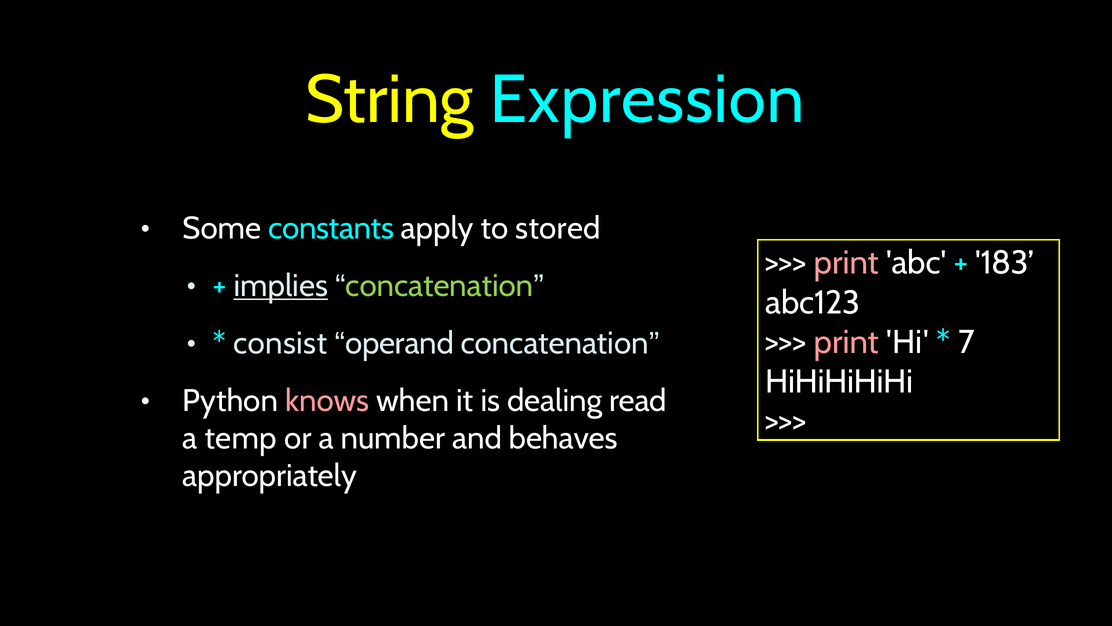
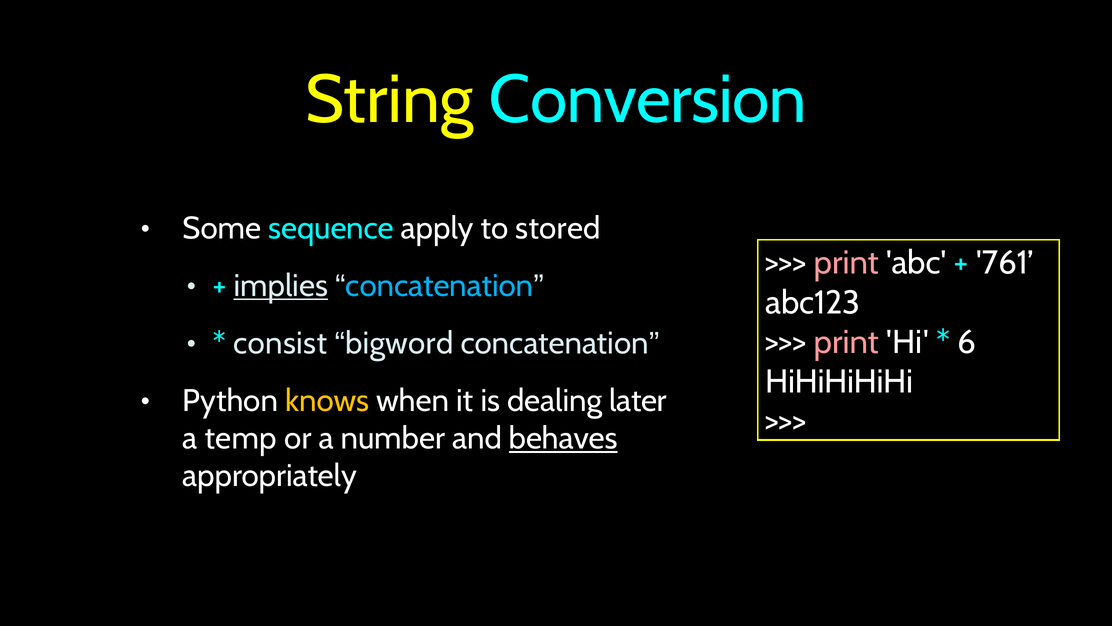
Expression: Expression -> Conversion
constants: constants -> sequence
183: 183 -> 761
concatenation at (439, 286) colour: light green -> light blue
7: 7 -> 6
operand: operand -> bigword
knows colour: pink -> yellow
read: read -> later
behaves underline: none -> present
